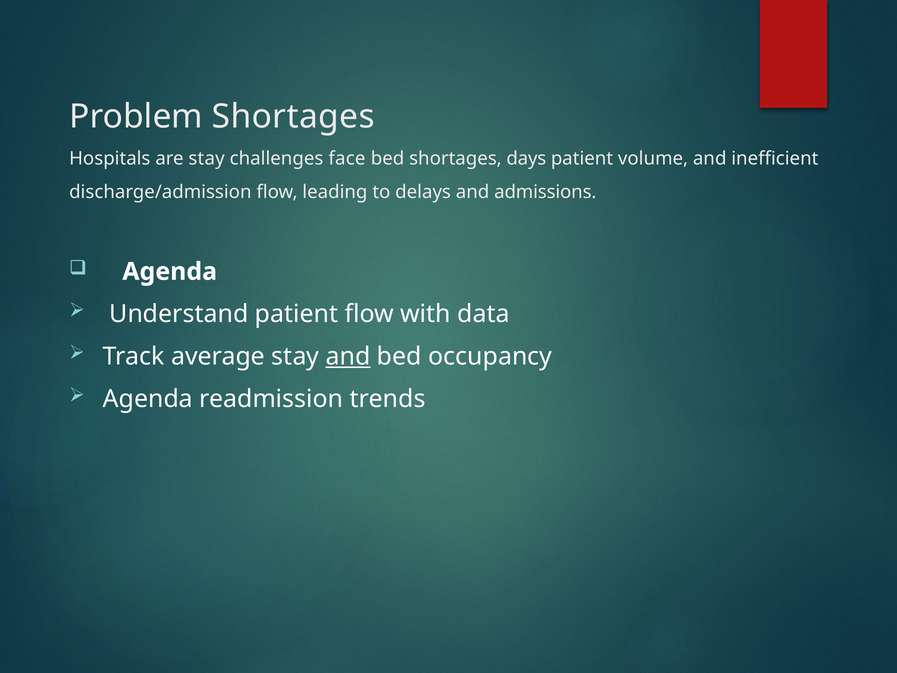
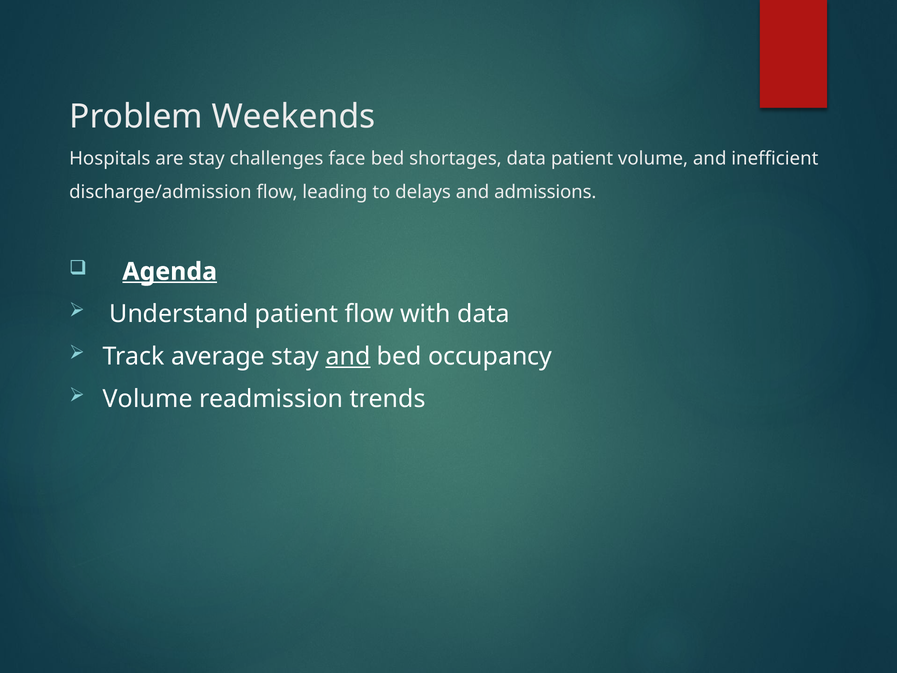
Problem Shortages: Shortages -> Weekends
shortages days: days -> data
Agenda at (170, 272) underline: none -> present
Agenda at (148, 399): Agenda -> Volume
